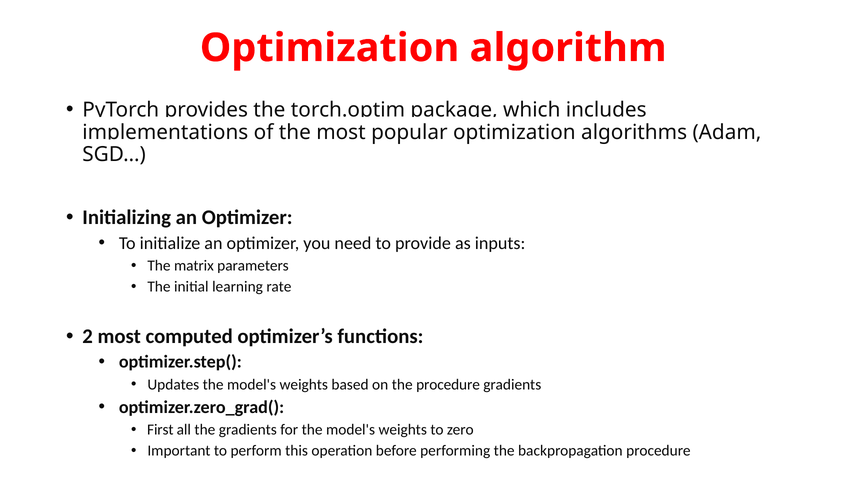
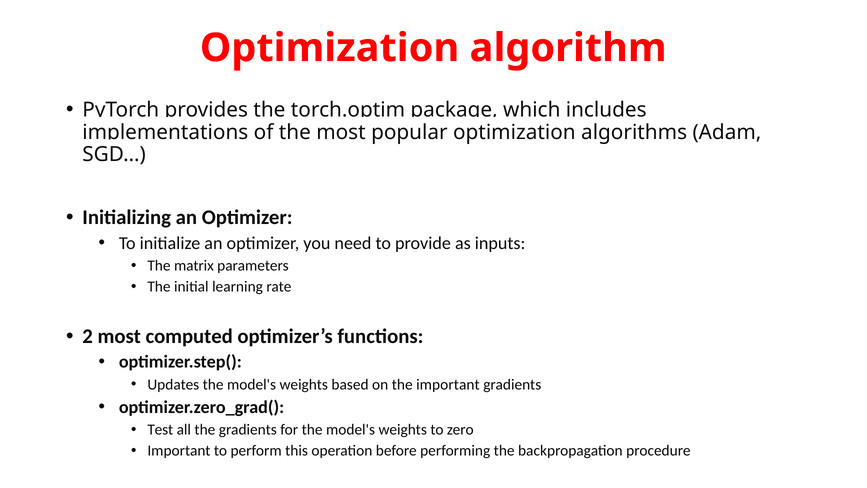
the procedure: procedure -> important
First: First -> Test
